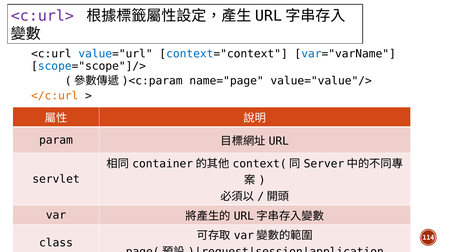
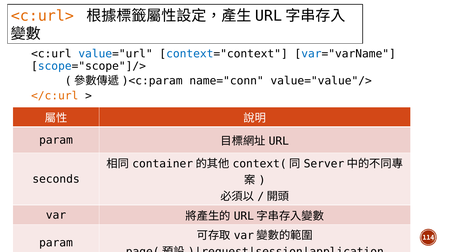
<c:url> colour: purple -> orange
name="page: name="page -> name="conn
servlet: servlet -> seconds
class at (56, 243): class -> param
